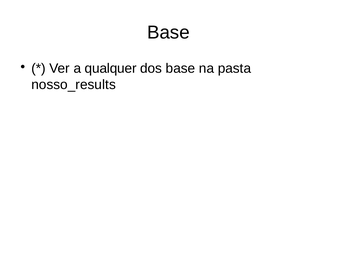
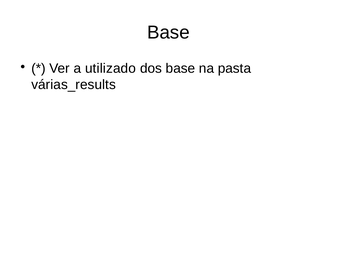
qualquer: qualquer -> utilizado
nosso_results: nosso_results -> várias_results
